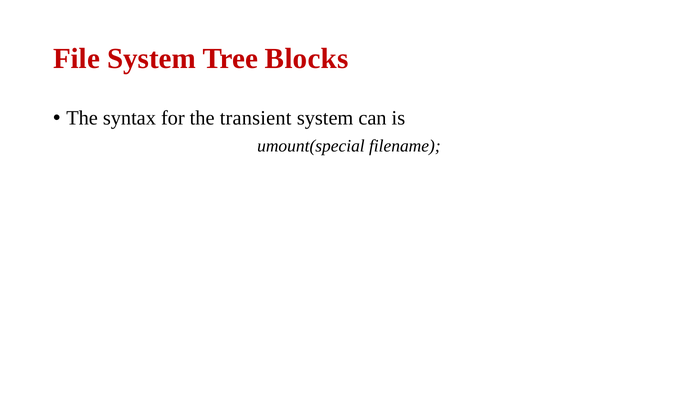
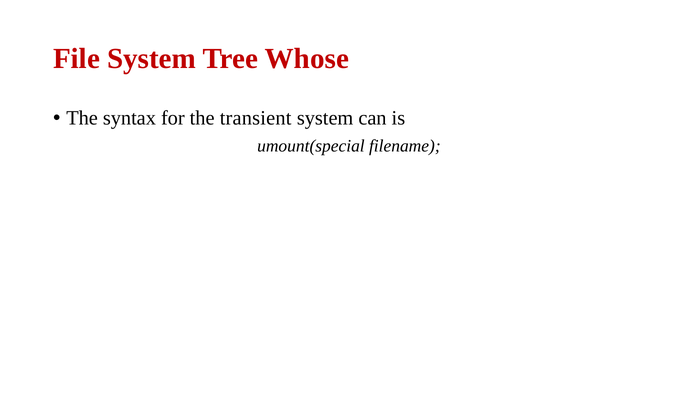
Blocks: Blocks -> Whose
